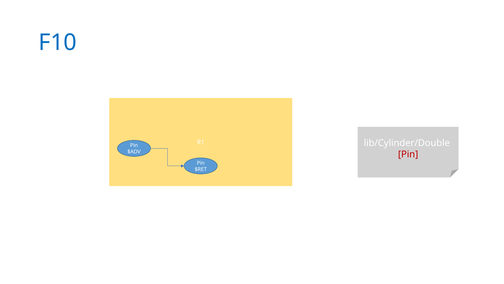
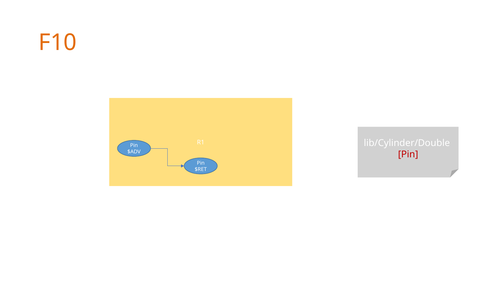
F10 colour: blue -> orange
